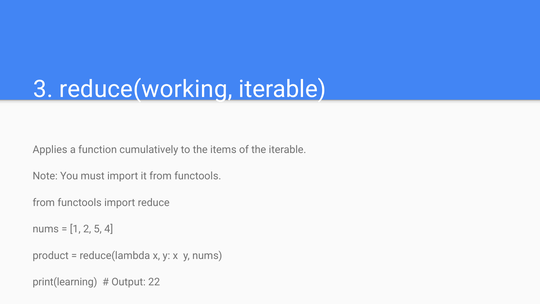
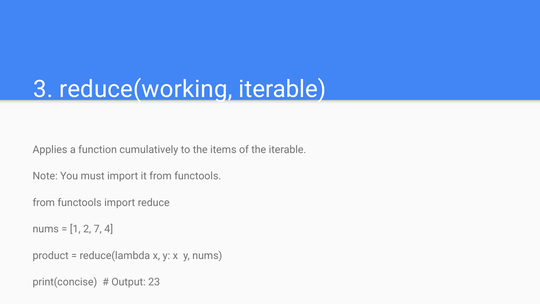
5: 5 -> 7
print(learning: print(learning -> print(concise
22: 22 -> 23
